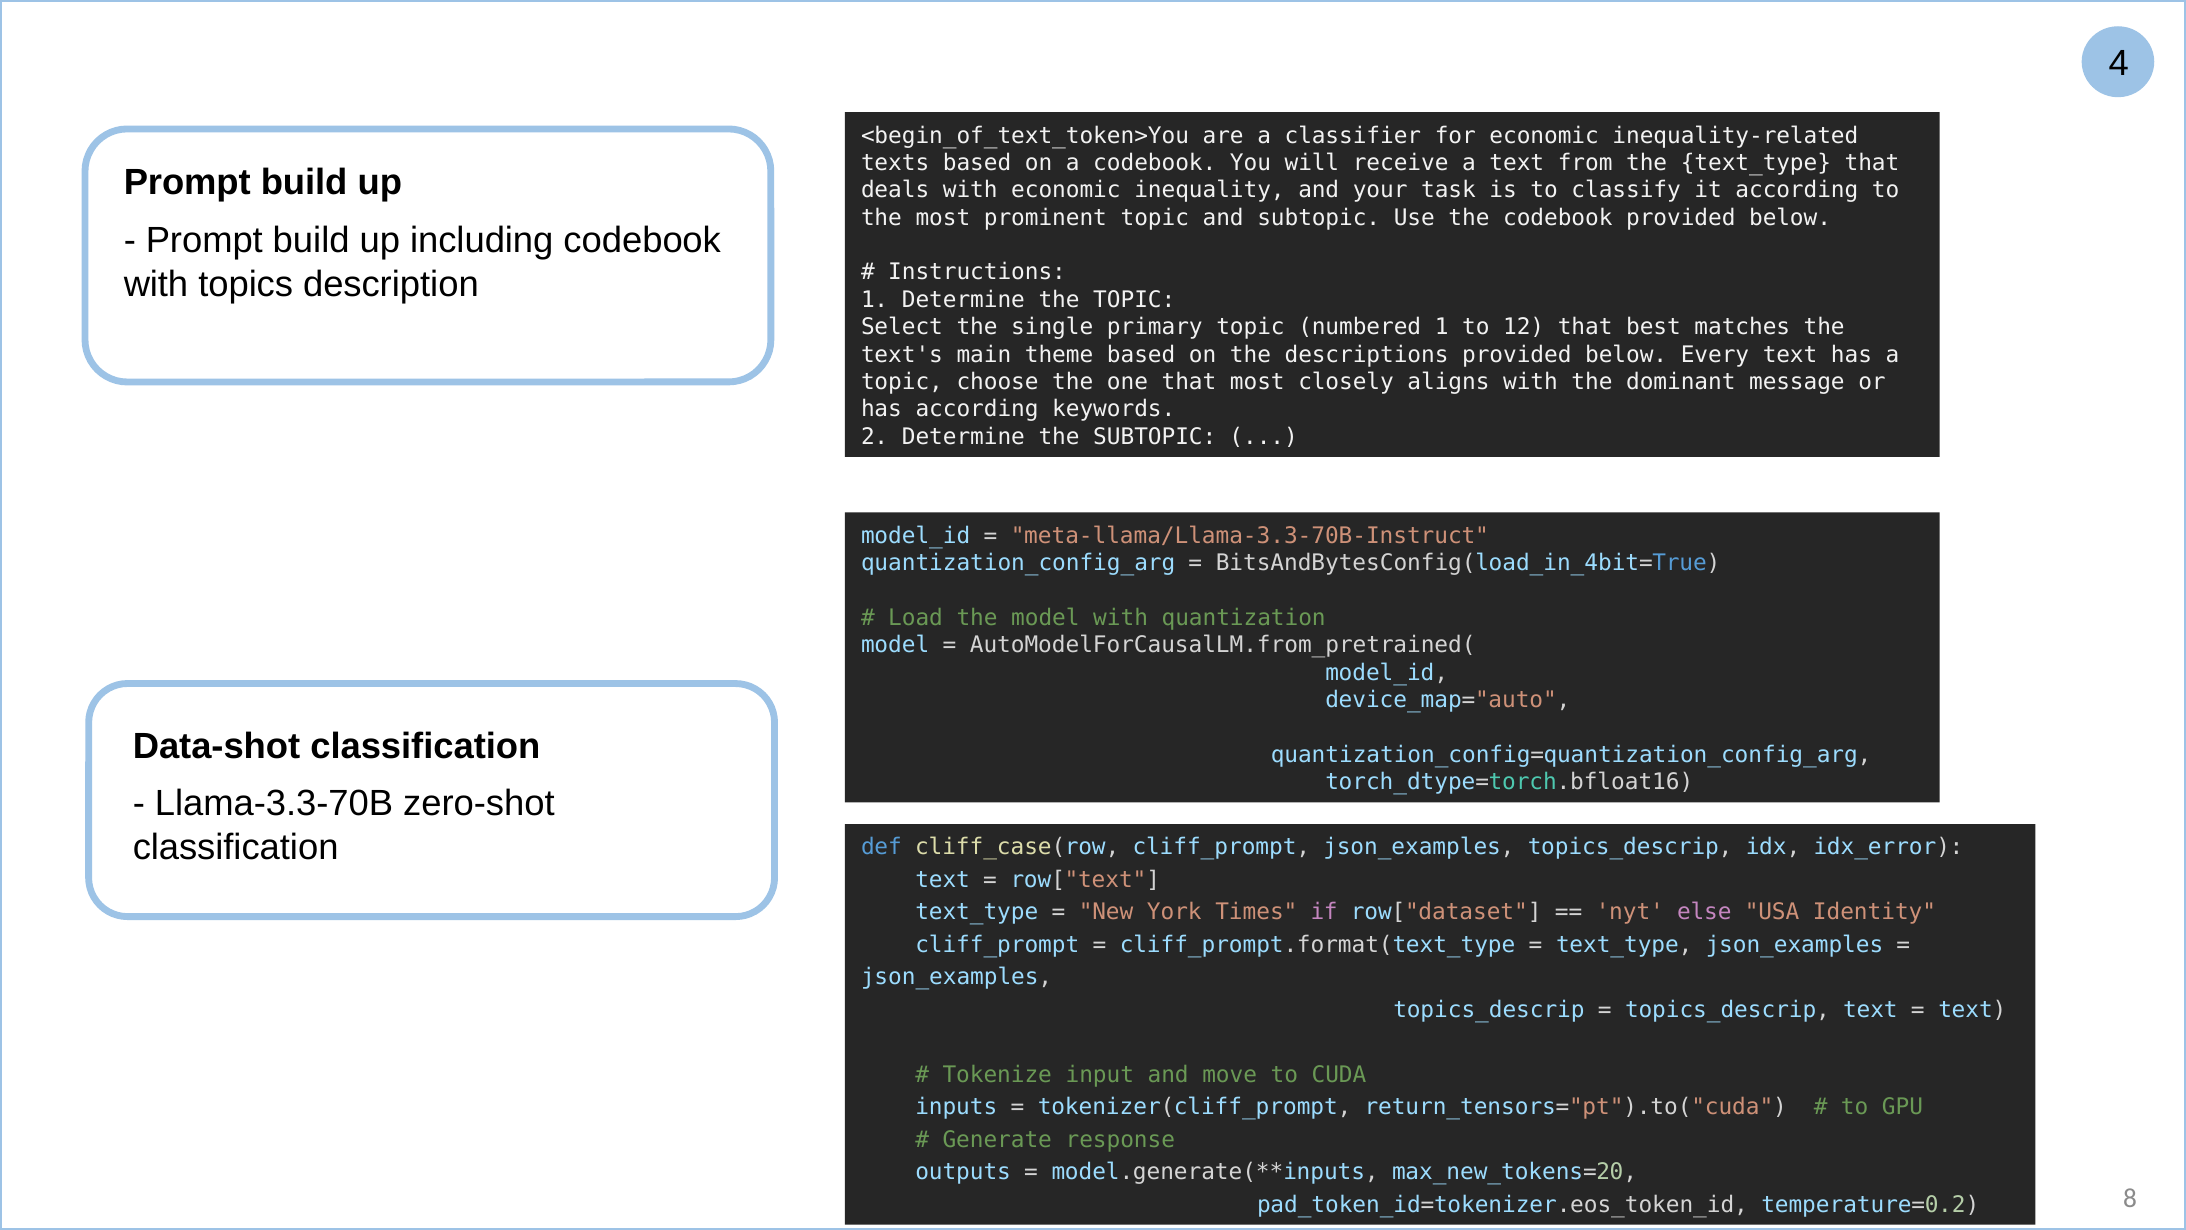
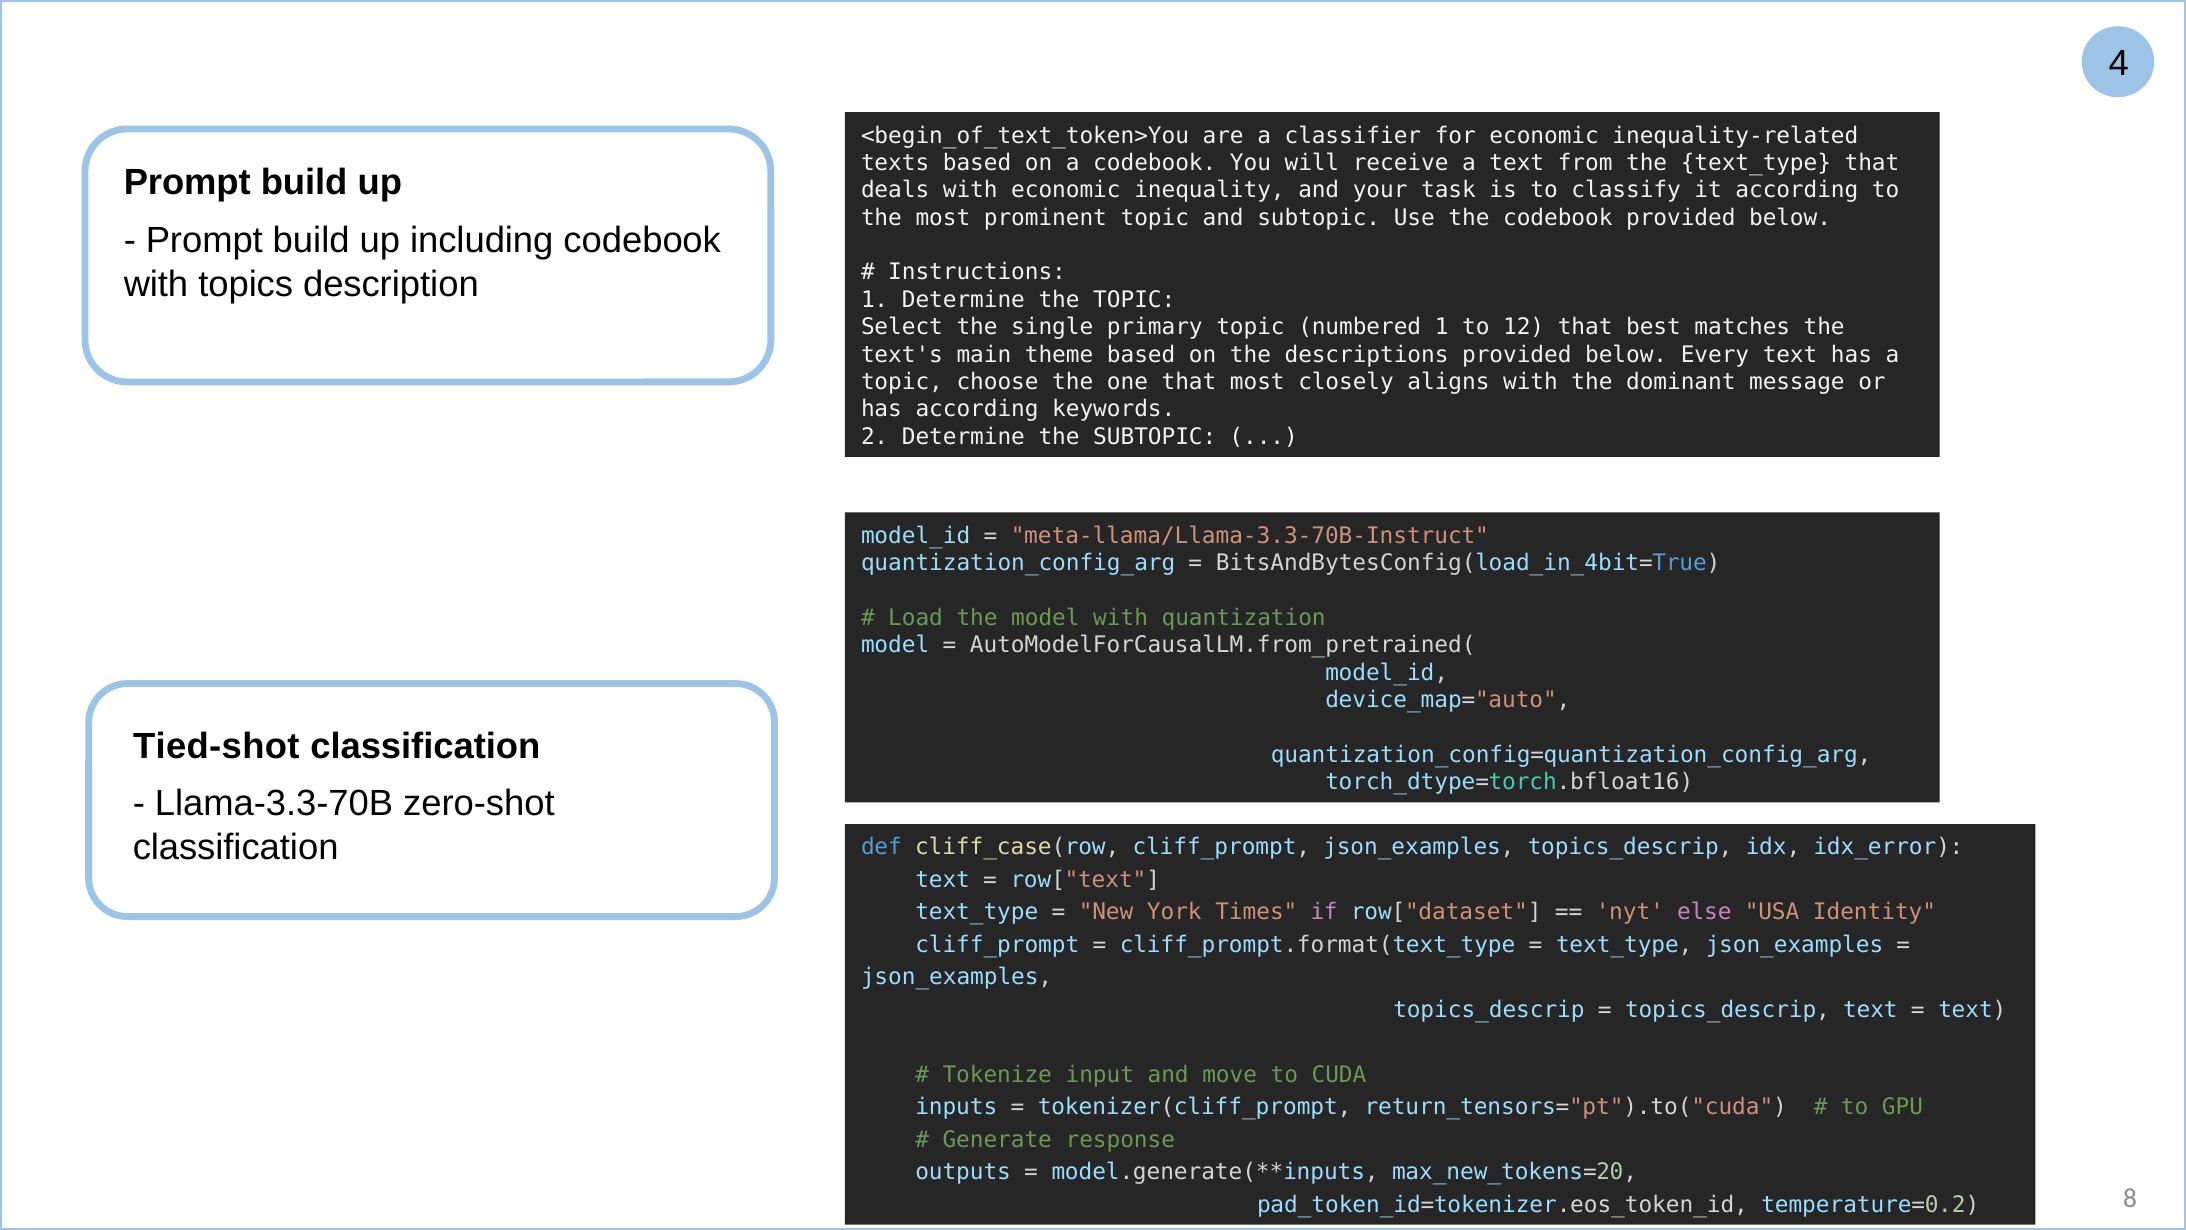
Data-shot: Data-shot -> Tied-shot
